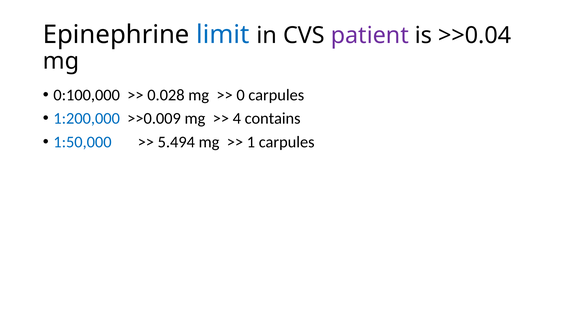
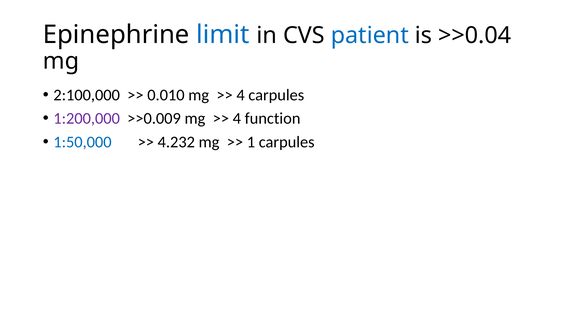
patient colour: purple -> blue
0:100,000: 0:100,000 -> 2:100,000
0.028: 0.028 -> 0.010
0 at (241, 95): 0 -> 4
1:200,000 colour: blue -> purple
contains: contains -> function
5.494: 5.494 -> 4.232
